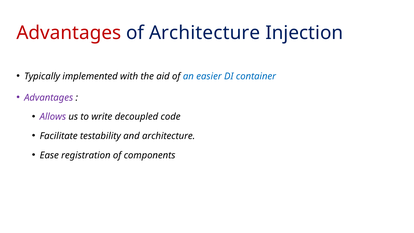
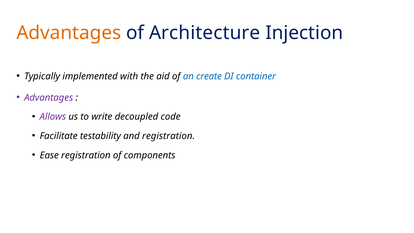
Advantages at (69, 33) colour: red -> orange
easier: easier -> create
and architecture: architecture -> registration
